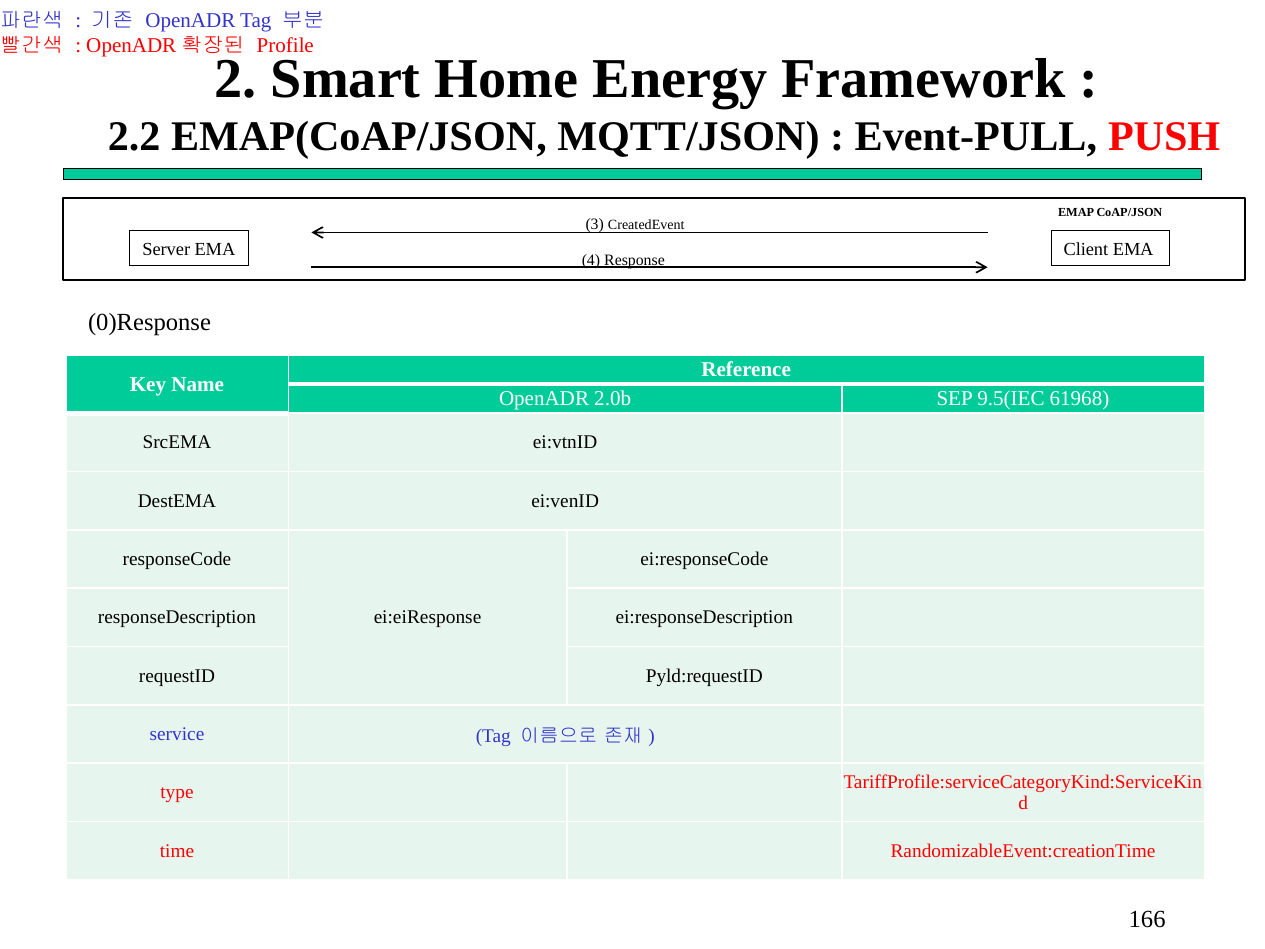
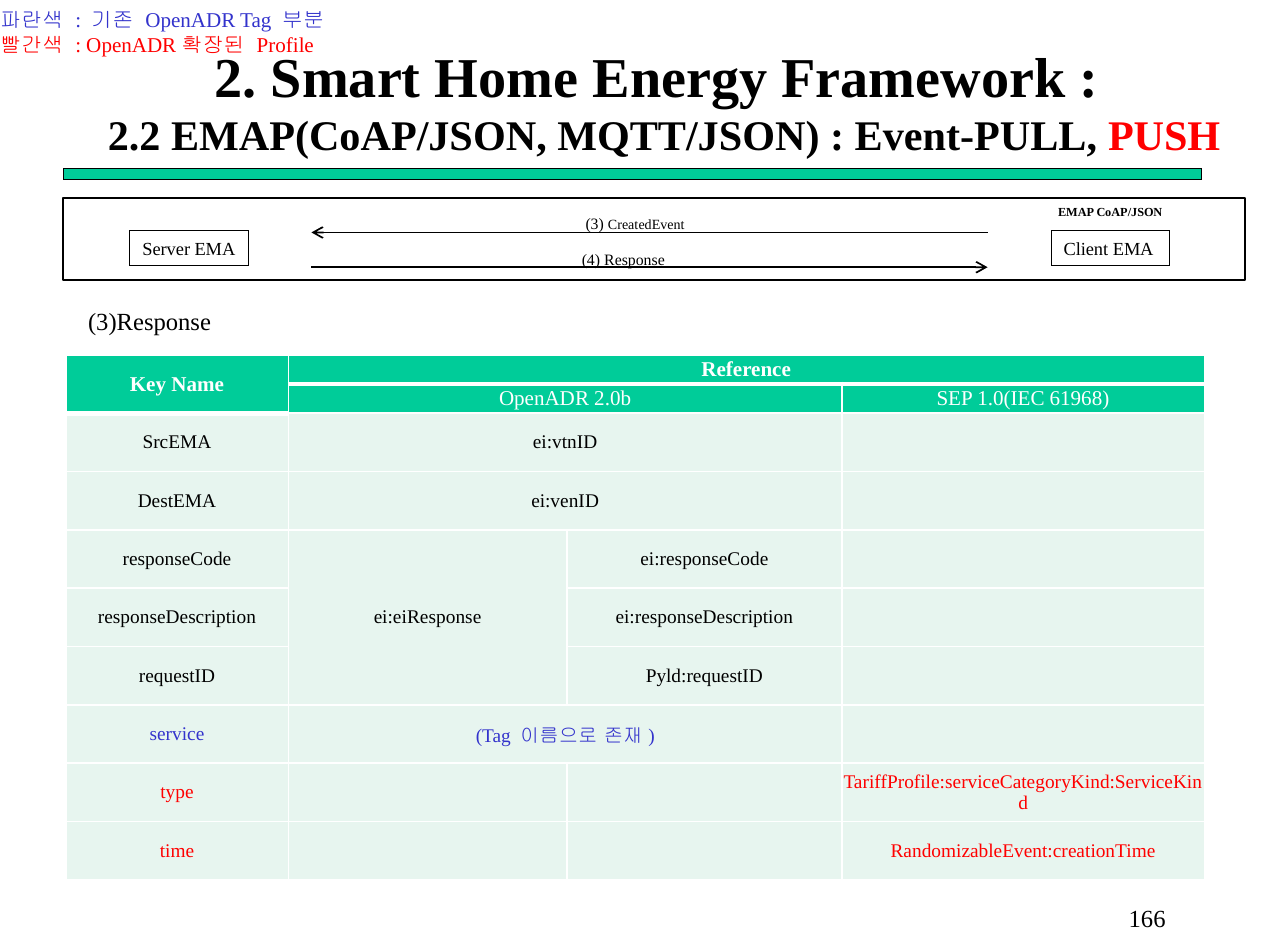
0)Response: 0)Response -> 3)Response
9.5(IEC: 9.5(IEC -> 1.0(IEC
